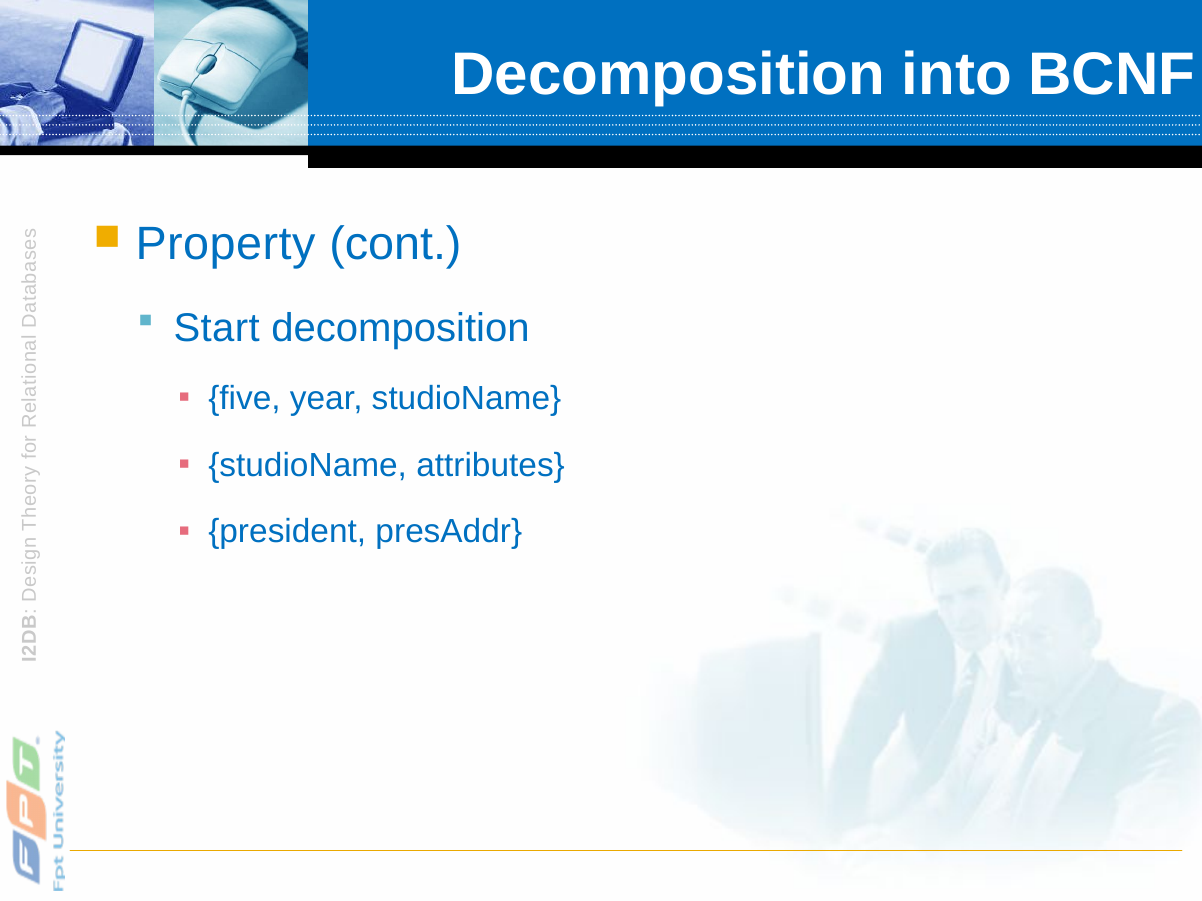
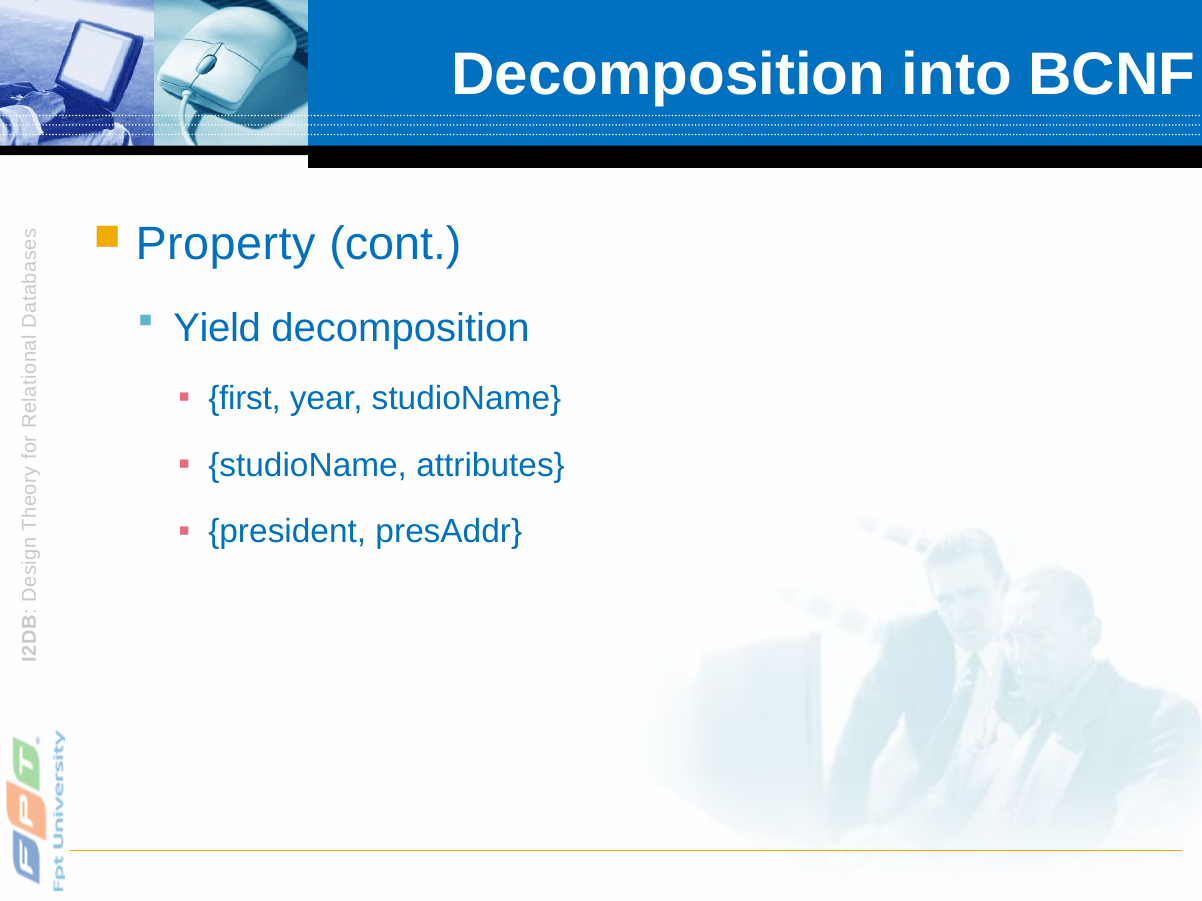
Start: Start -> Yield
five: five -> first
